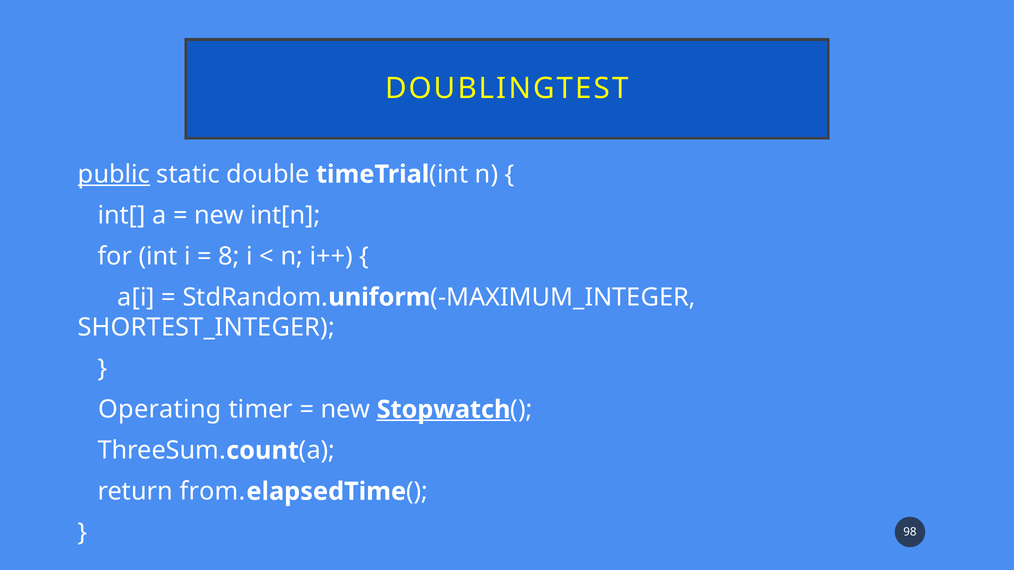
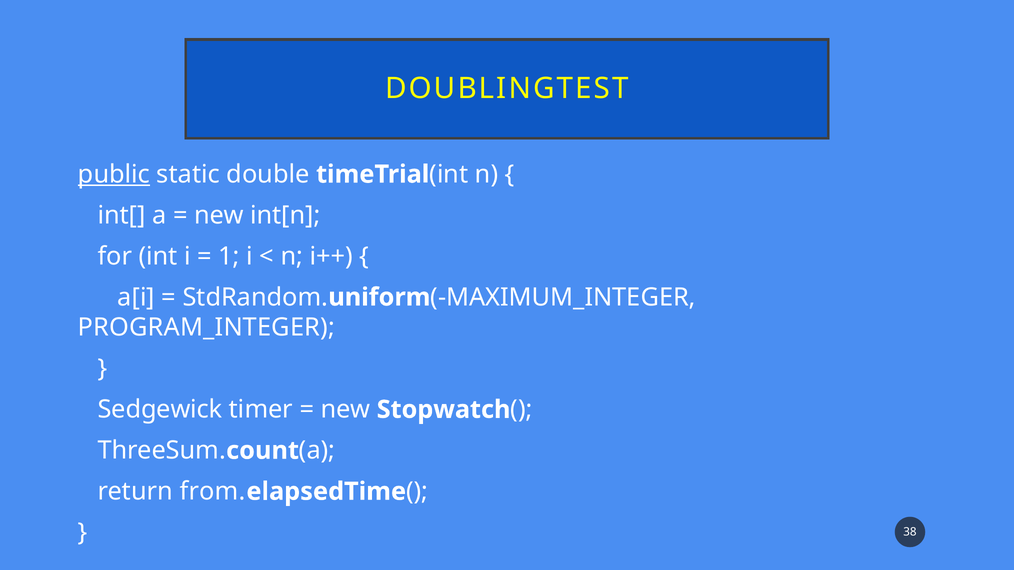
8: 8 -> 1
SHORTEST_INTEGER: SHORTEST_INTEGER -> PROGRAM_INTEGER
Operating: Operating -> Sedgewick
Stopwatch underline: present -> none
98: 98 -> 38
